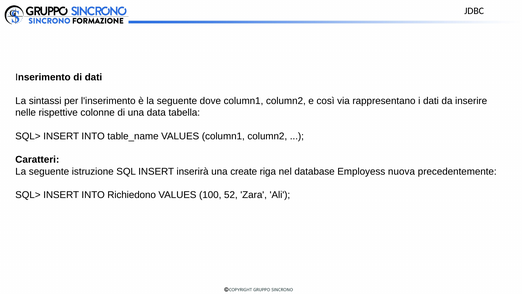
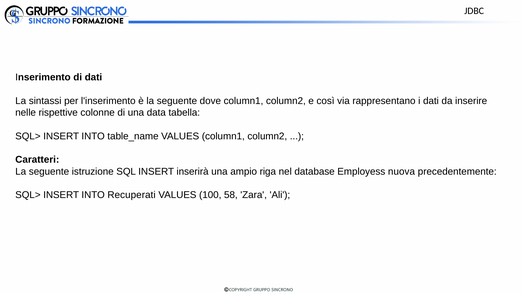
create: create -> ampio
Richiedono: Richiedono -> Recuperati
52: 52 -> 58
